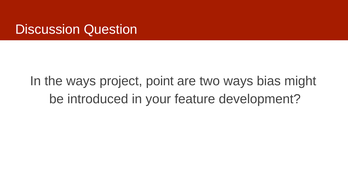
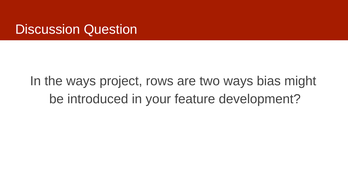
point: point -> rows
